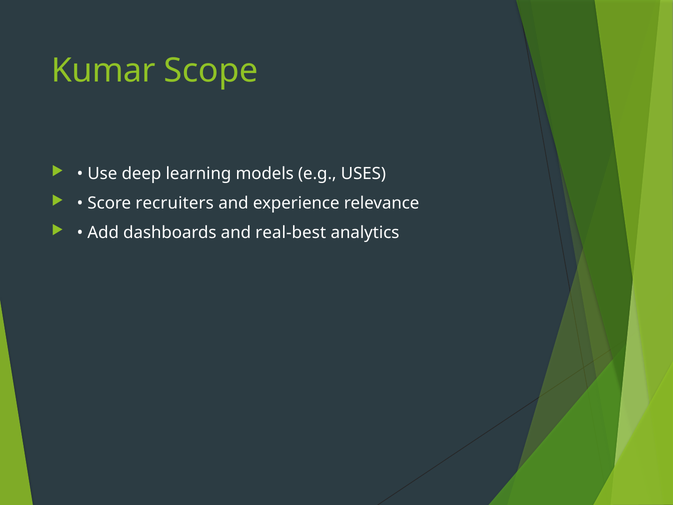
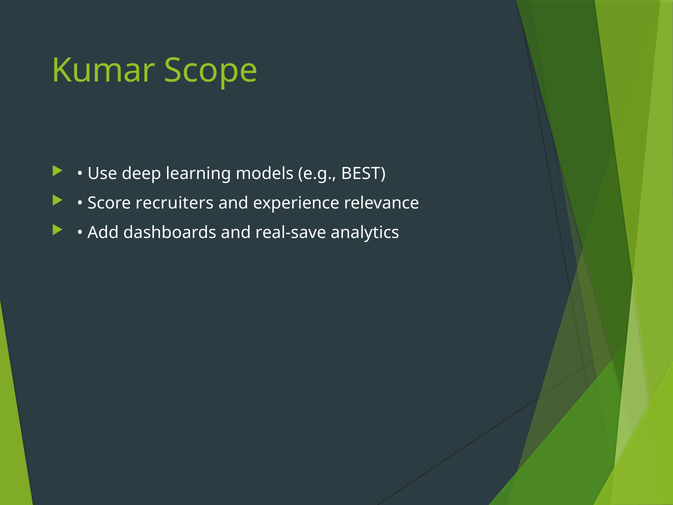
USES: USES -> BEST
real-best: real-best -> real-save
